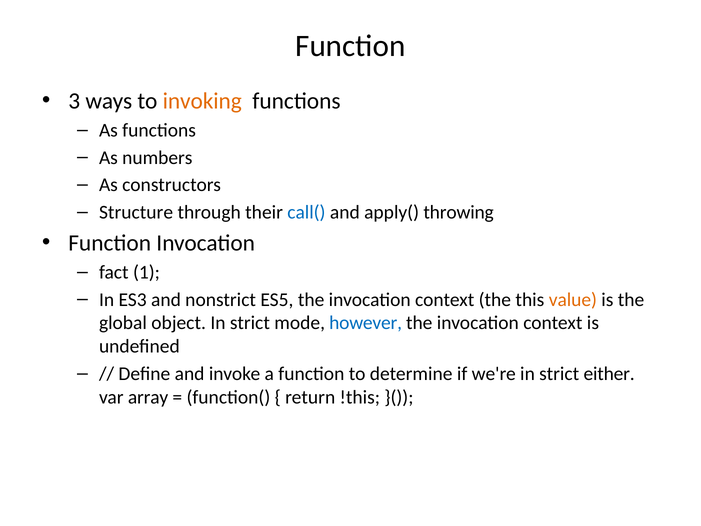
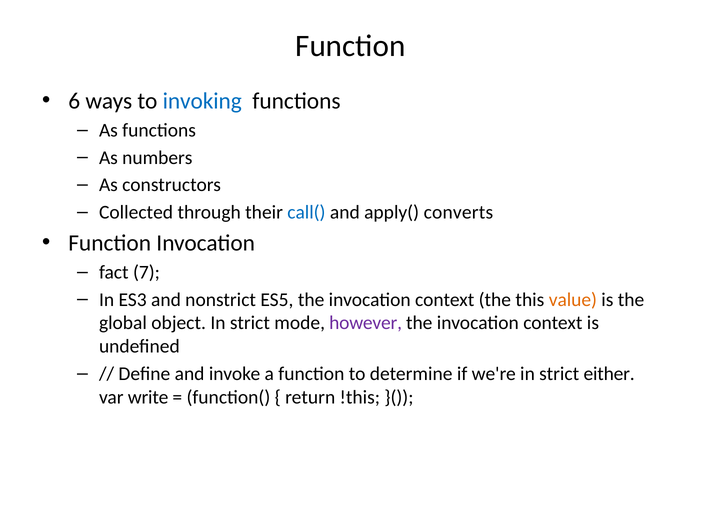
3: 3 -> 6
invoking colour: orange -> blue
Structure: Structure -> Collected
throwing: throwing -> converts
1: 1 -> 7
however colour: blue -> purple
array: array -> write
